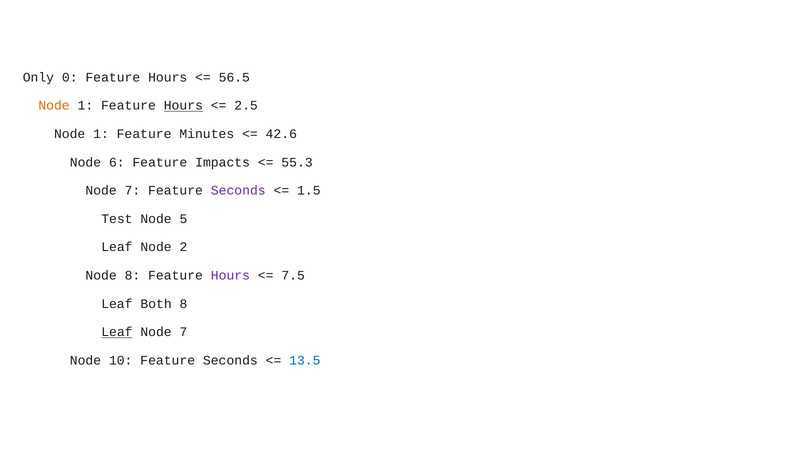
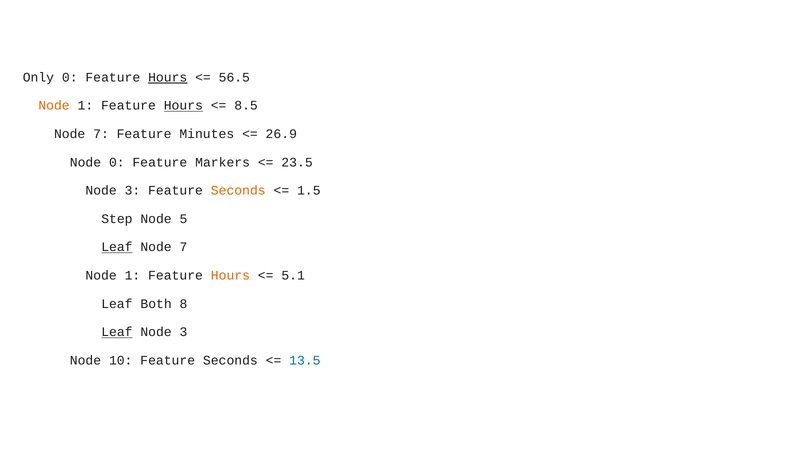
Hours at (168, 77) underline: none -> present
2.5: 2.5 -> 8.5
1 at (101, 134): 1 -> 7
42.6: 42.6 -> 26.9
Node 6: 6 -> 0
Impacts: Impacts -> Markers
55.3: 55.3 -> 23.5
7 at (132, 191): 7 -> 3
Seconds at (238, 191) colour: purple -> orange
Test: Test -> Step
Leaf at (117, 247) underline: none -> present
2 at (184, 247): 2 -> 7
8 at (132, 276): 8 -> 1
Hours at (230, 276) colour: purple -> orange
7.5: 7.5 -> 5.1
7 at (184, 332): 7 -> 3
